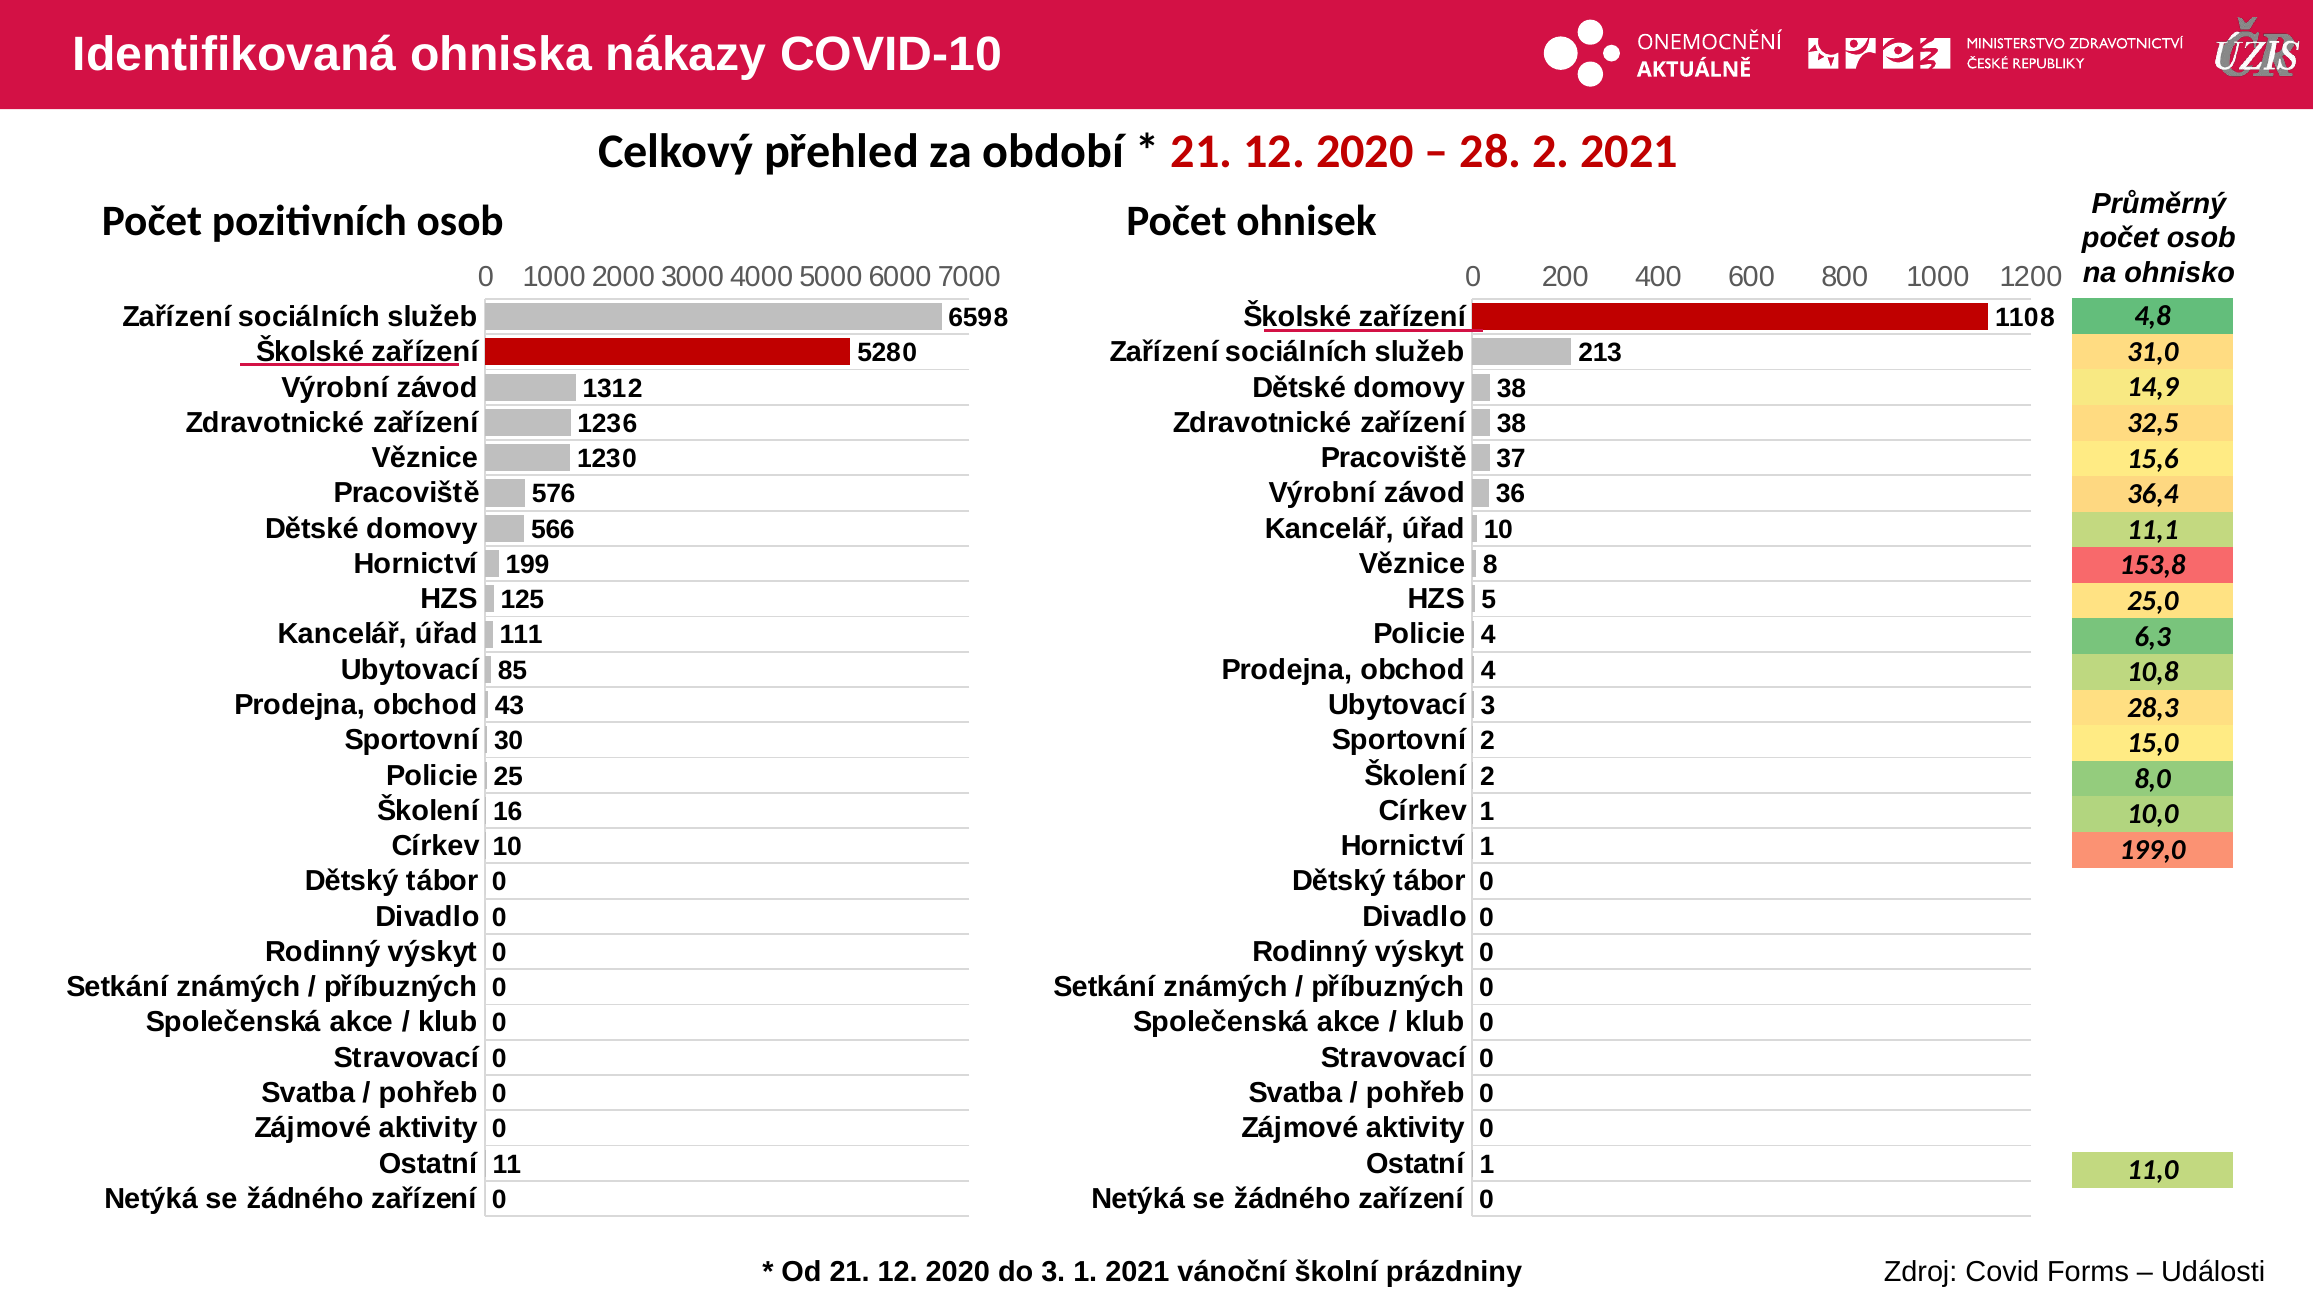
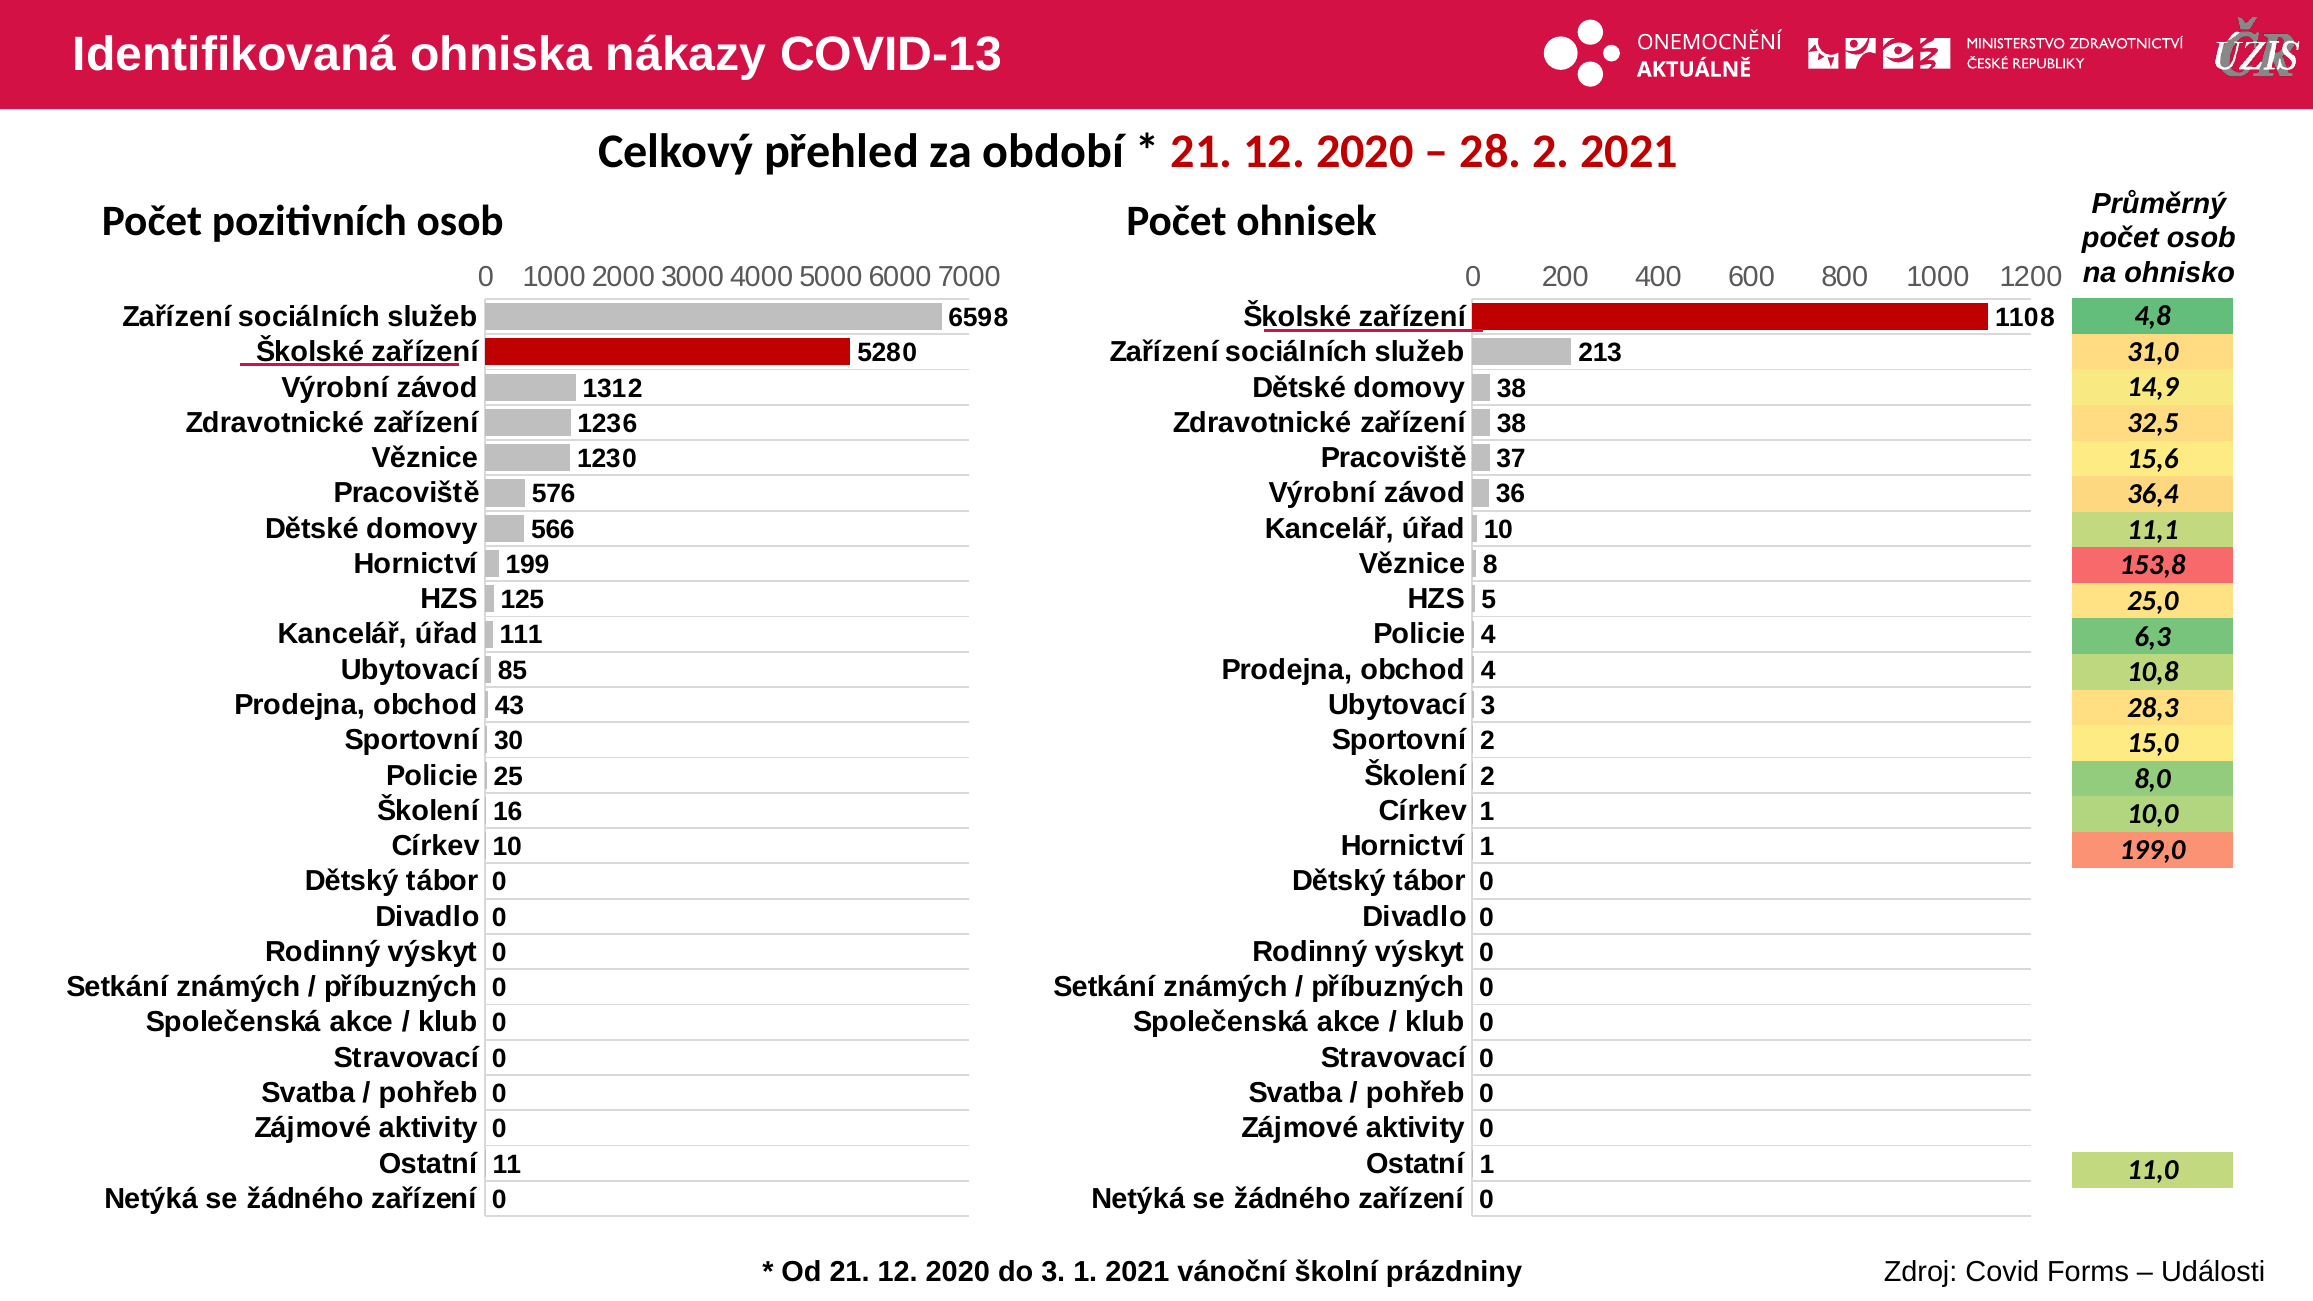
COVID-10: COVID-10 -> COVID-13
